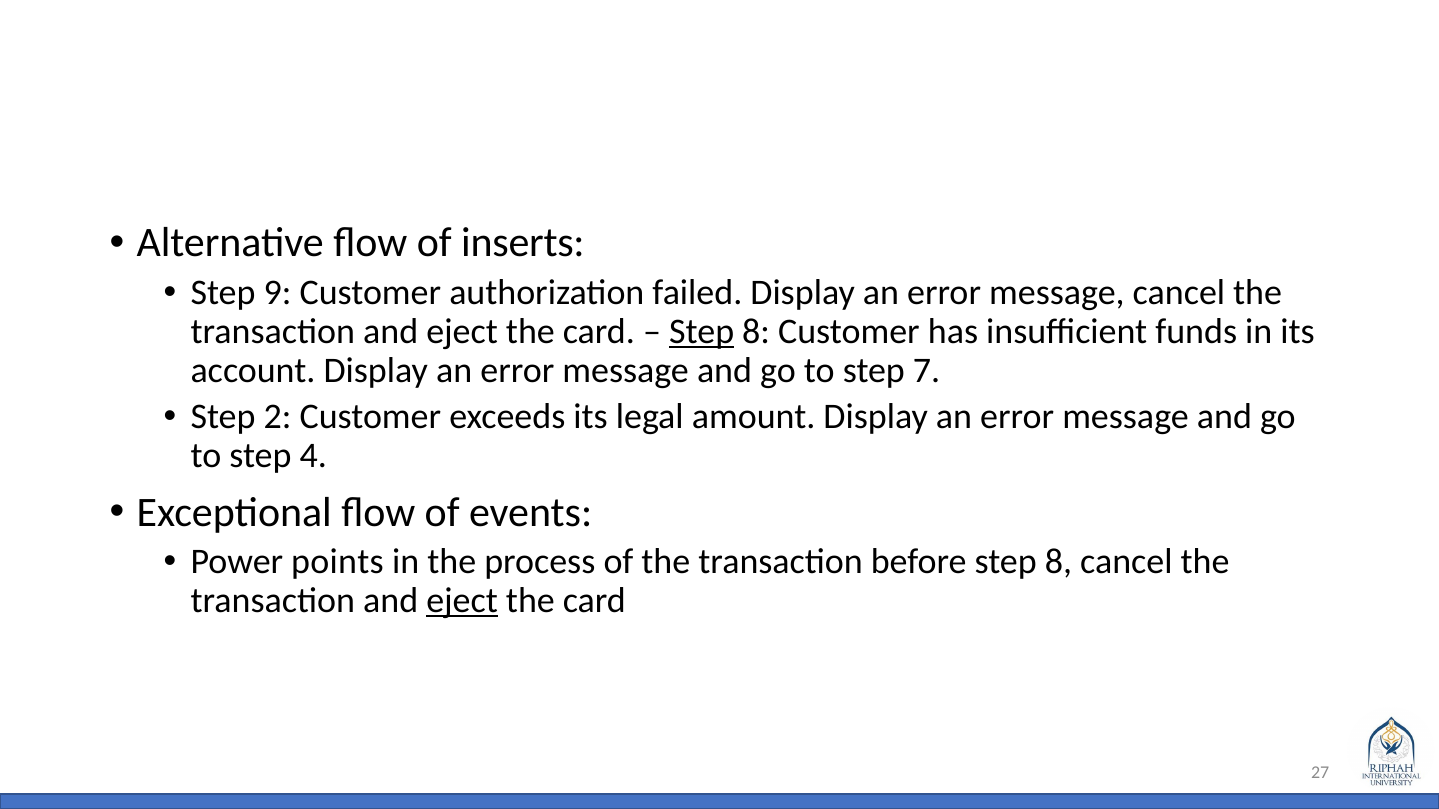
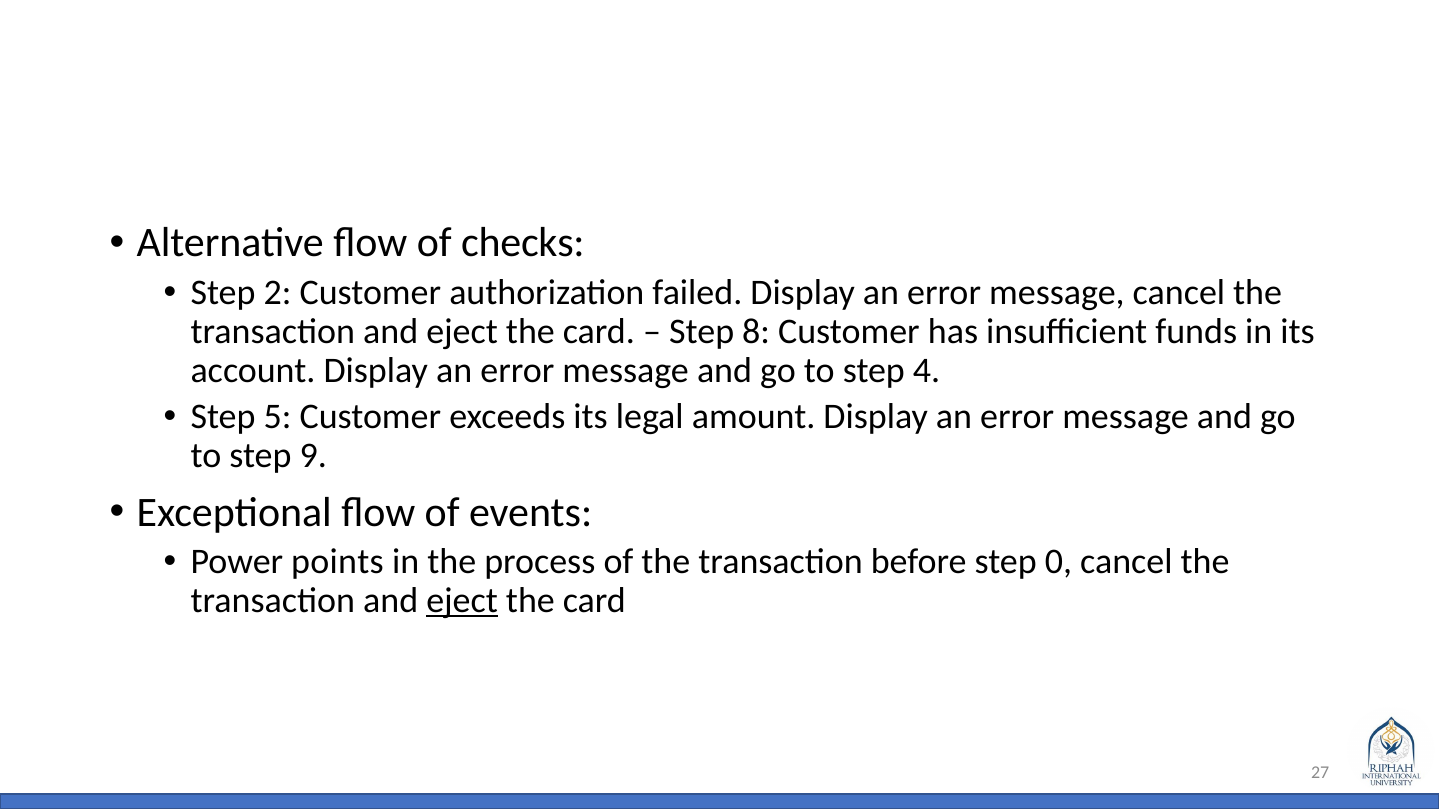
inserts: inserts -> checks
9: 9 -> 2
Step at (702, 332) underline: present -> none
7: 7 -> 4
2: 2 -> 5
4: 4 -> 9
before step 8: 8 -> 0
